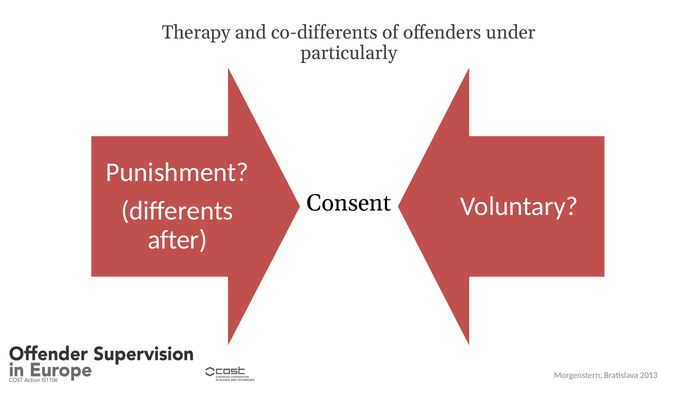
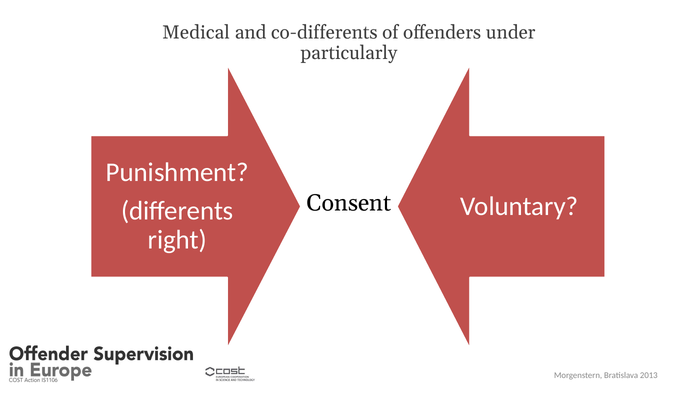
Therapy: Therapy -> Medical
after: after -> right
